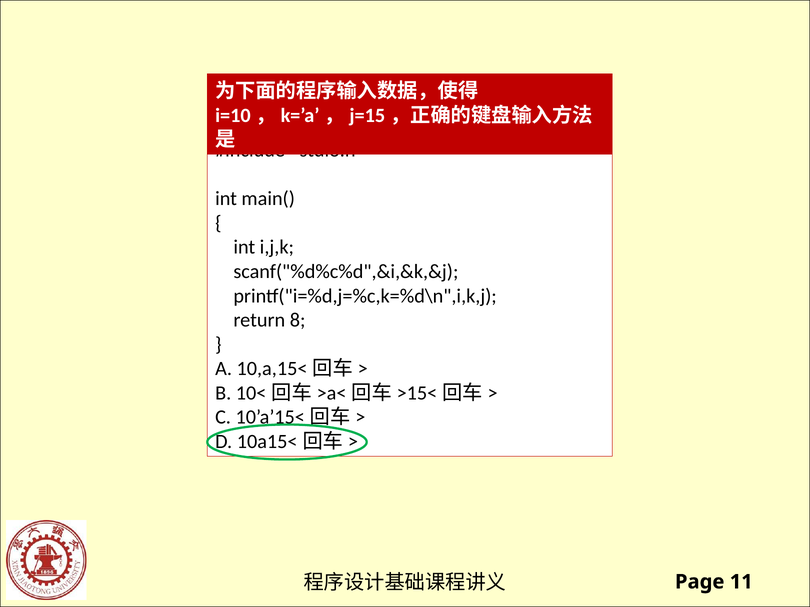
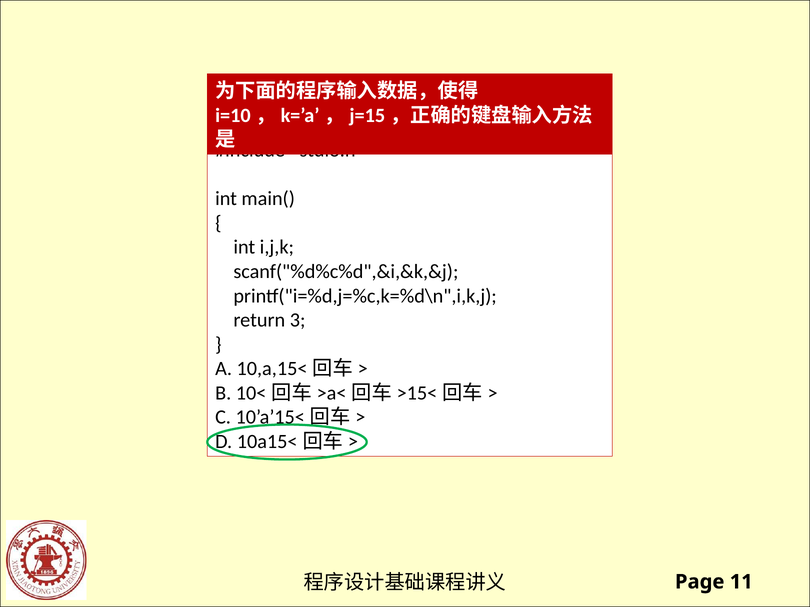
8: 8 -> 3
